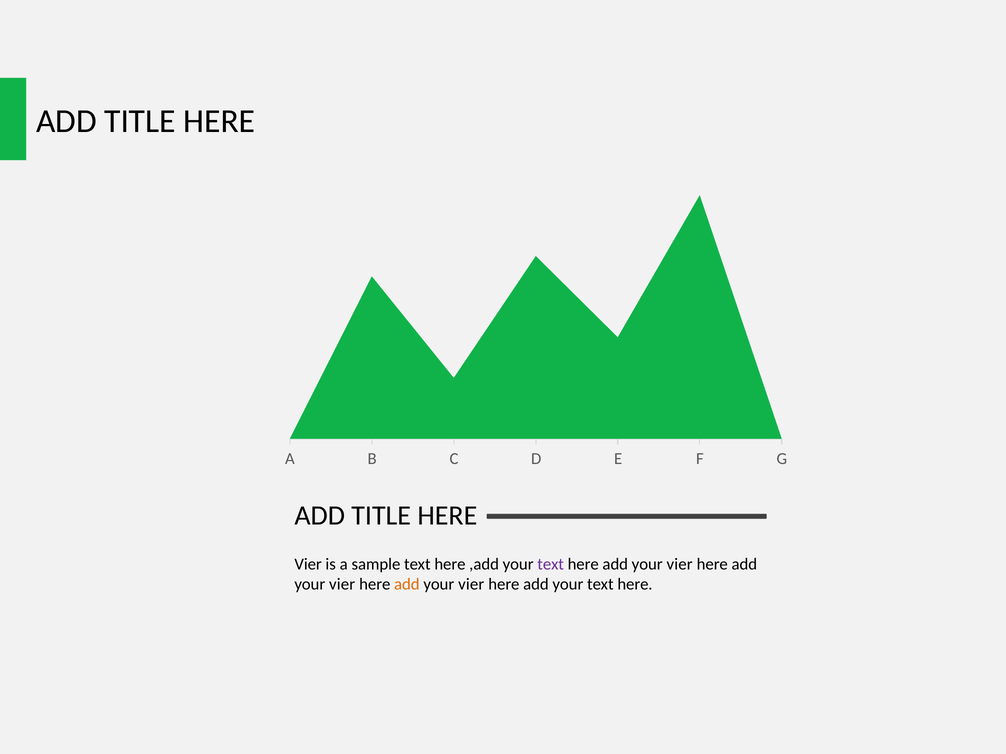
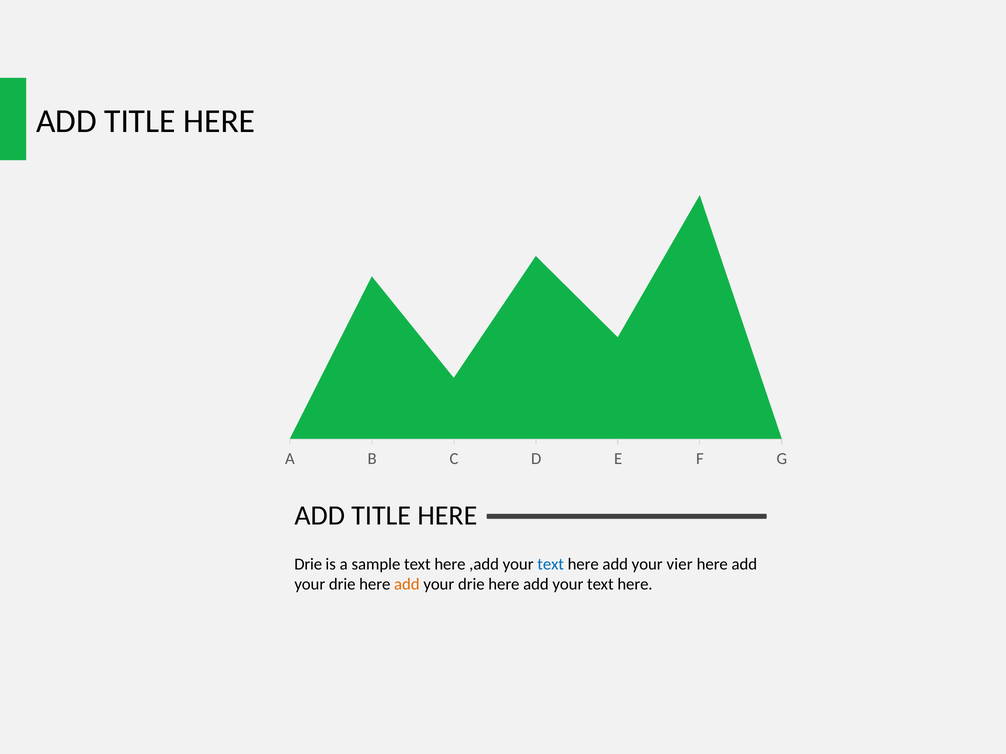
Vier at (308, 564): Vier -> Drie
text at (551, 564) colour: purple -> blue
vier at (342, 585): vier -> drie
vier at (471, 585): vier -> drie
